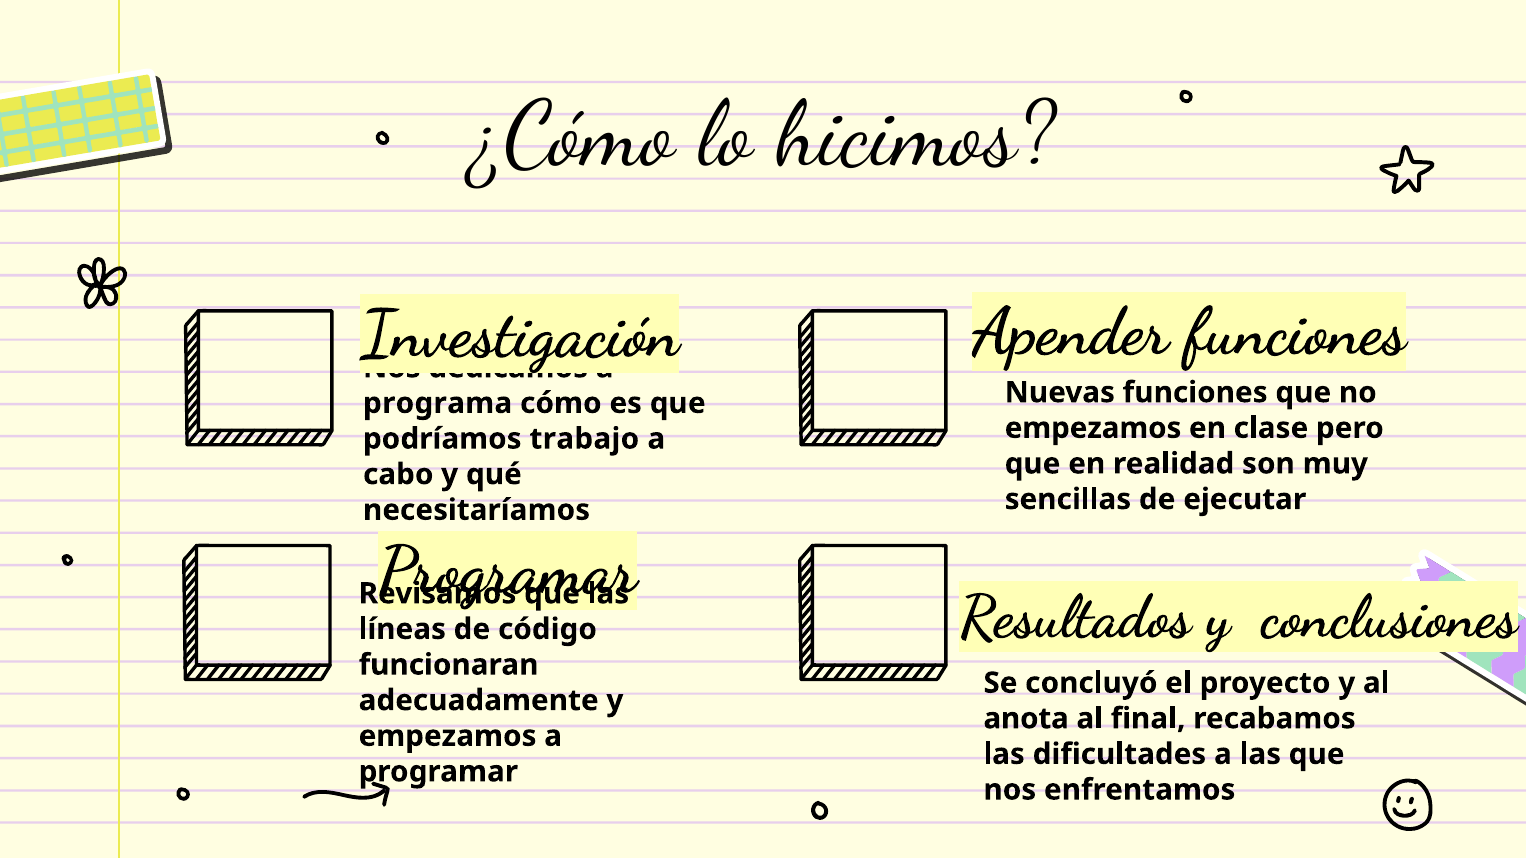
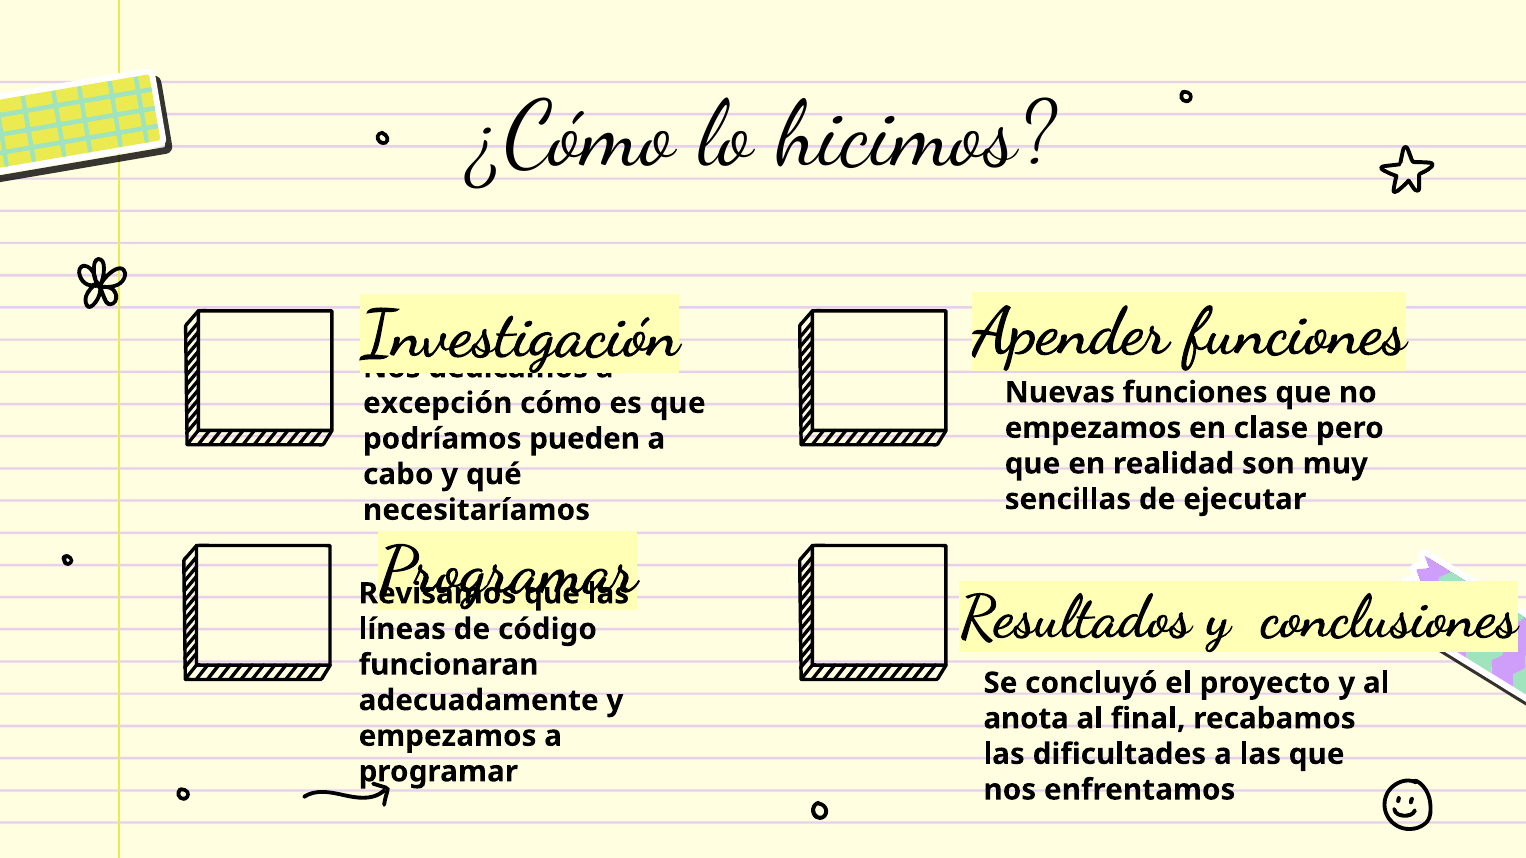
programa: programa -> excepción
trabajo: trabajo -> pueden
